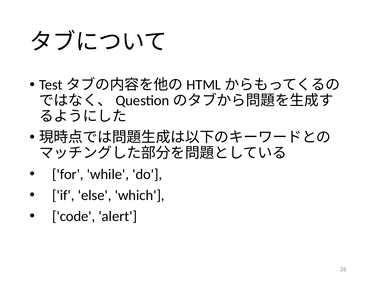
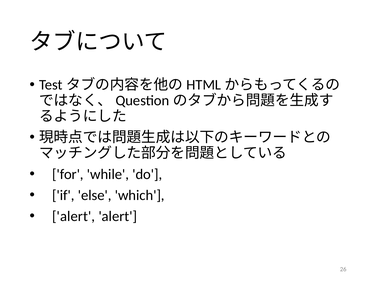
code at (74, 216): code -> alert
